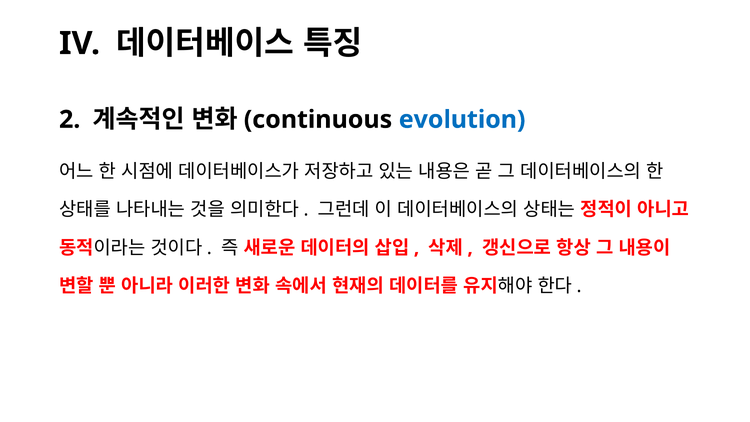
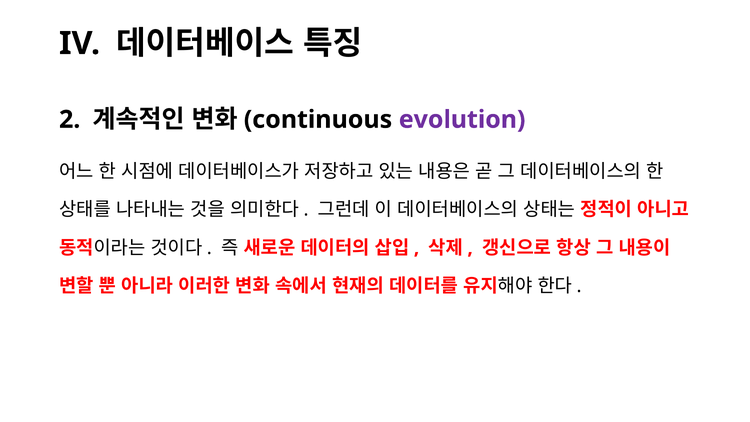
evolution colour: blue -> purple
